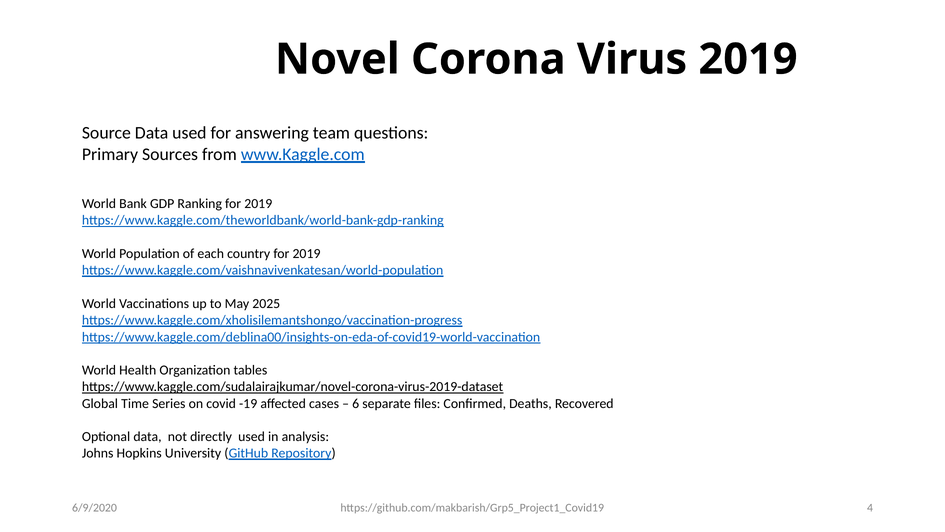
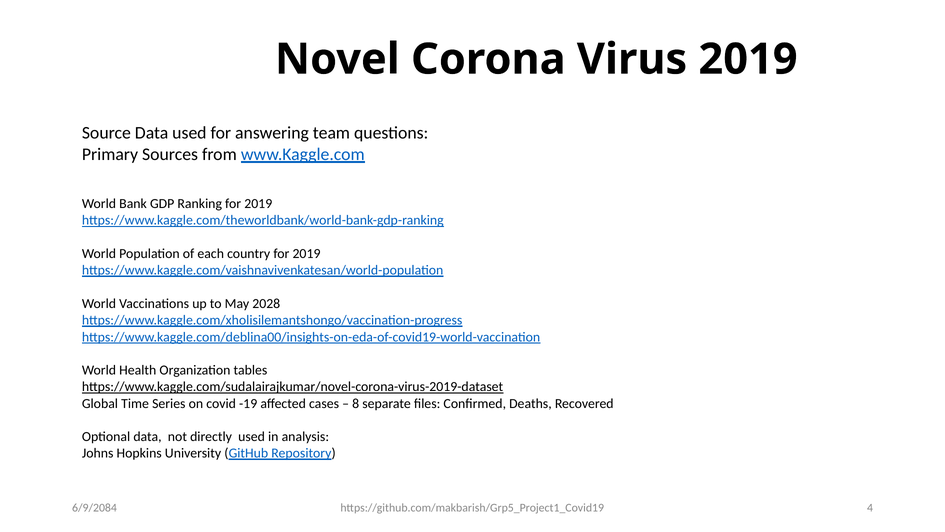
2025: 2025 -> 2028
6: 6 -> 8
6/9/2020: 6/9/2020 -> 6/9/2084
